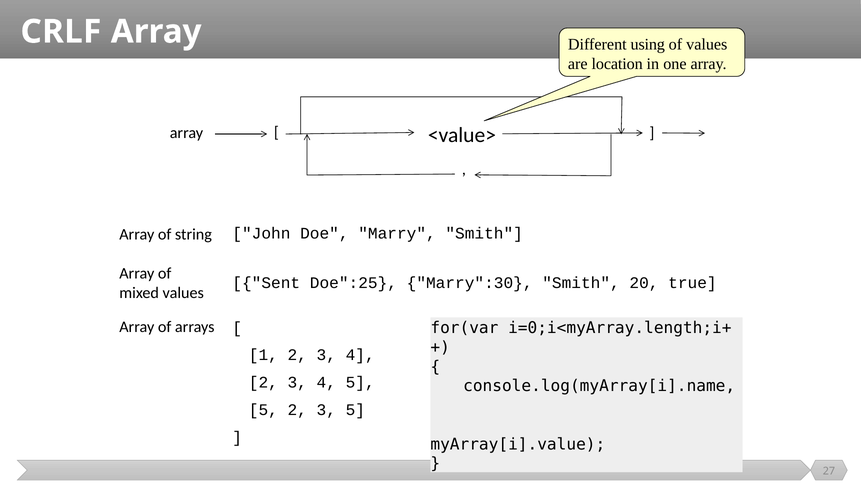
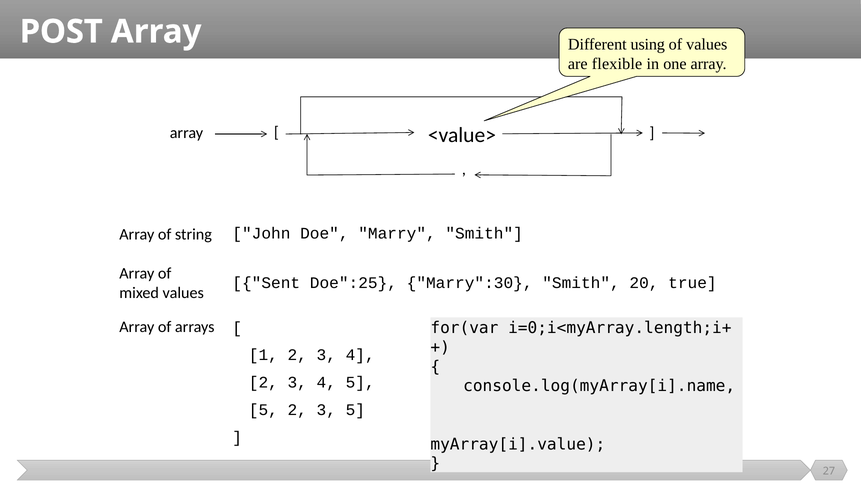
CRLF: CRLF -> POST
location: location -> flexible
